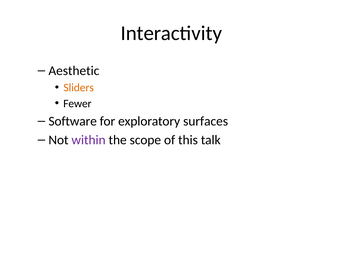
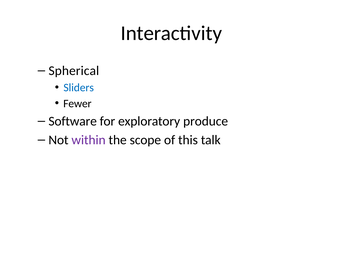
Aesthetic: Aesthetic -> Spherical
Sliders colour: orange -> blue
surfaces: surfaces -> produce
